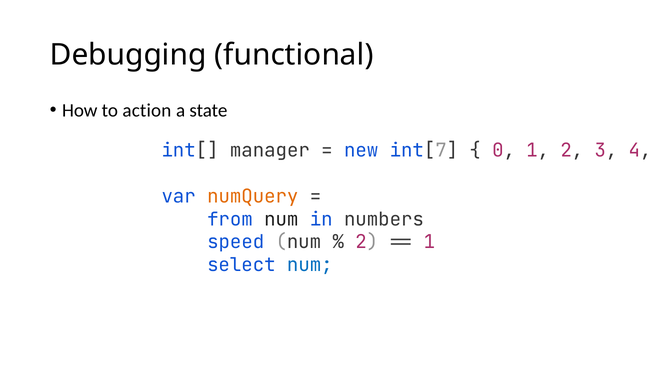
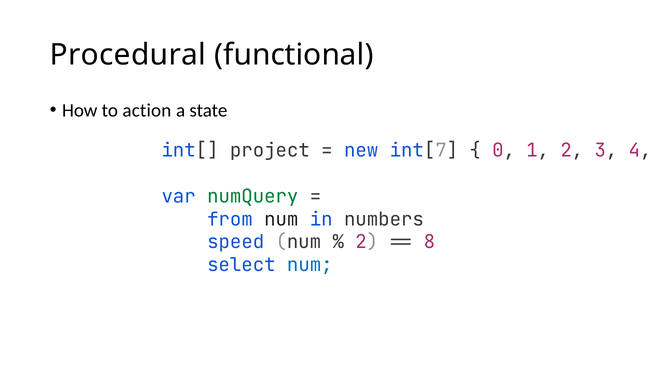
Debugging: Debugging -> Procedural
manager: manager -> project
numQuery colour: orange -> green
1 at (429, 242): 1 -> 8
